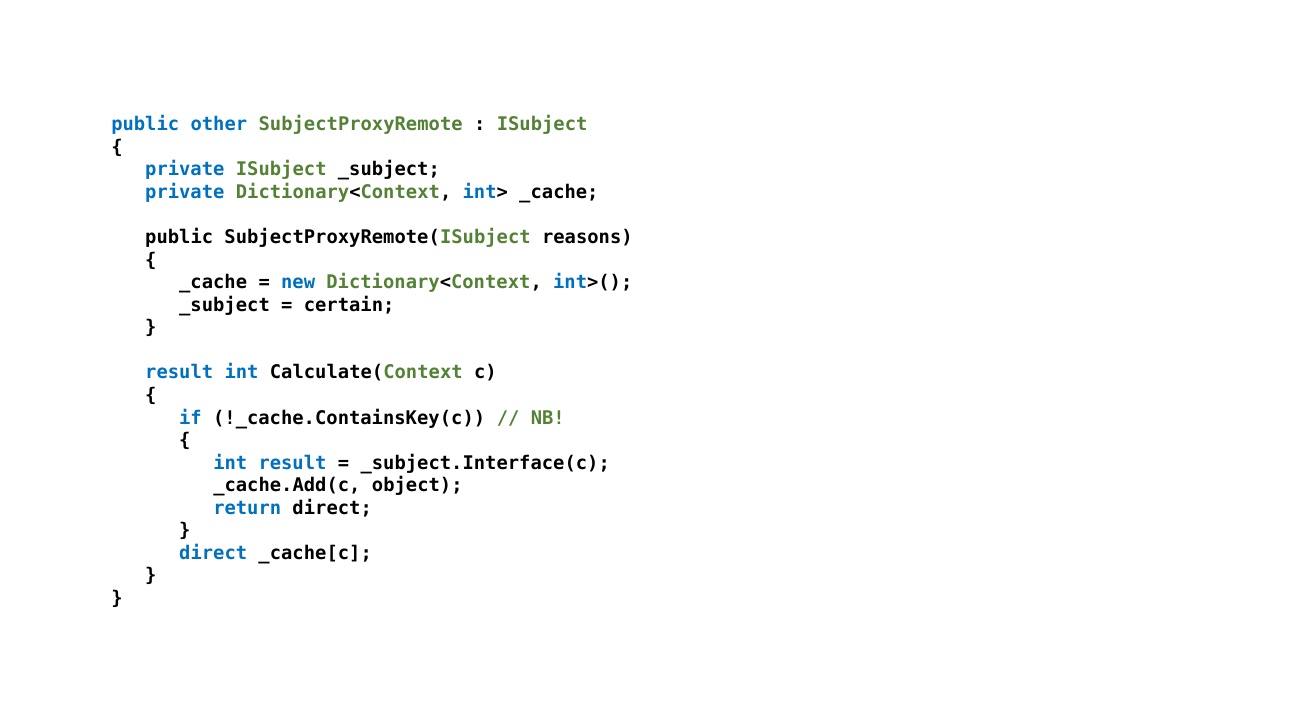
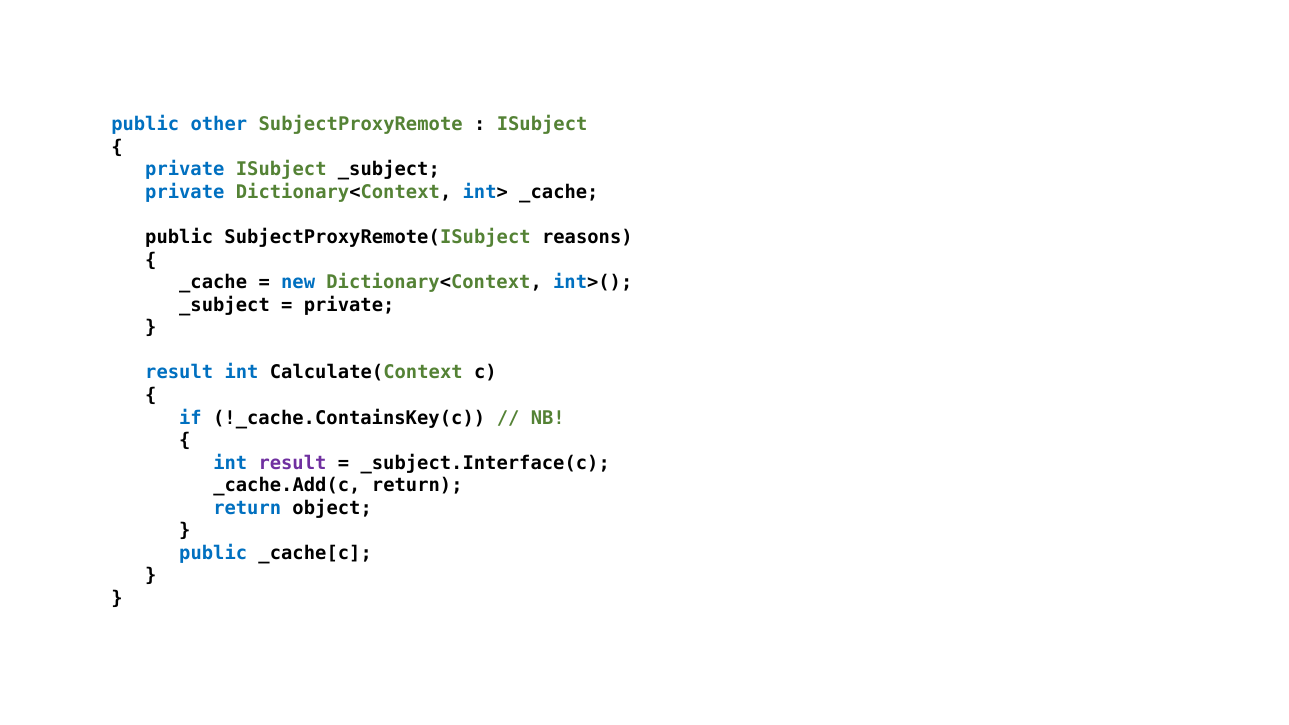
certain at (349, 305): certain -> private
result at (292, 463) colour: blue -> purple
_cache.Add(c object: object -> return
return direct: direct -> object
direct at (213, 553): direct -> public
